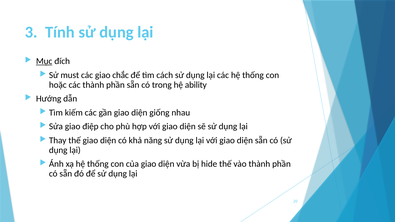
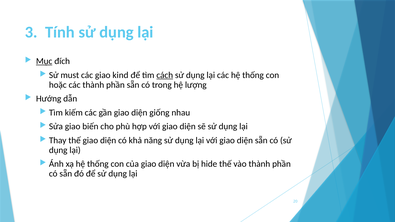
chắc: chắc -> kind
cách underline: none -> present
ability: ability -> lượng
điệp: điệp -> biến
